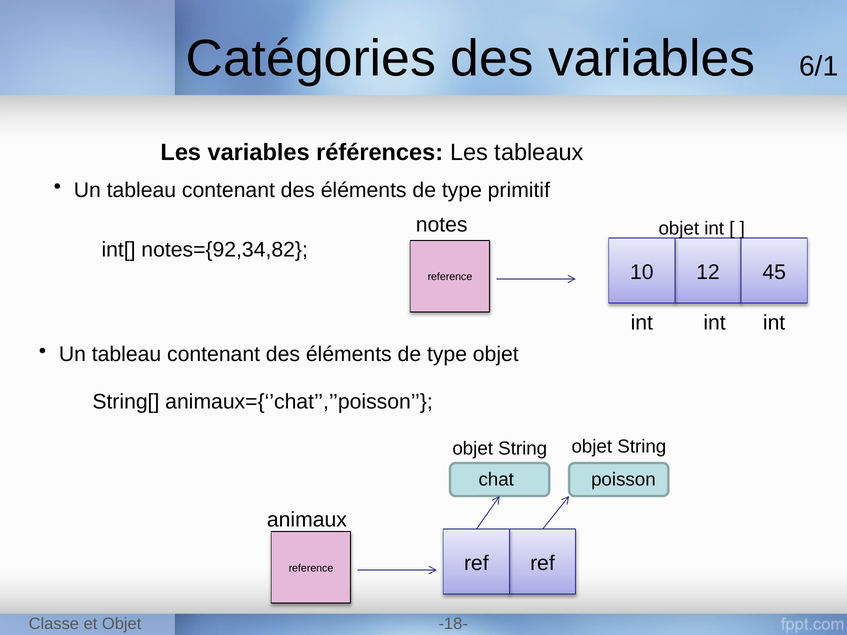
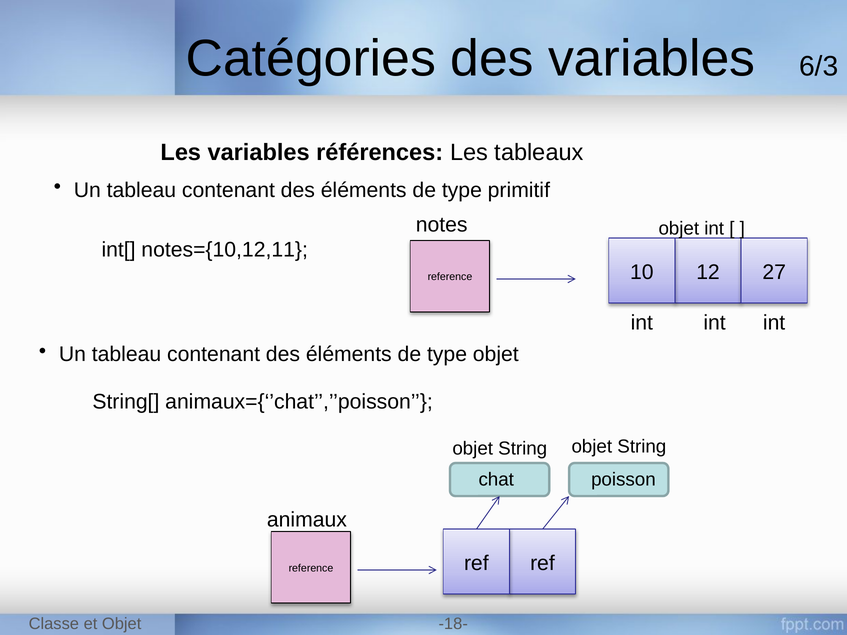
6/1: 6/1 -> 6/3
notes={92,34,82: notes={92,34,82 -> notes={10,12,11
45: 45 -> 27
